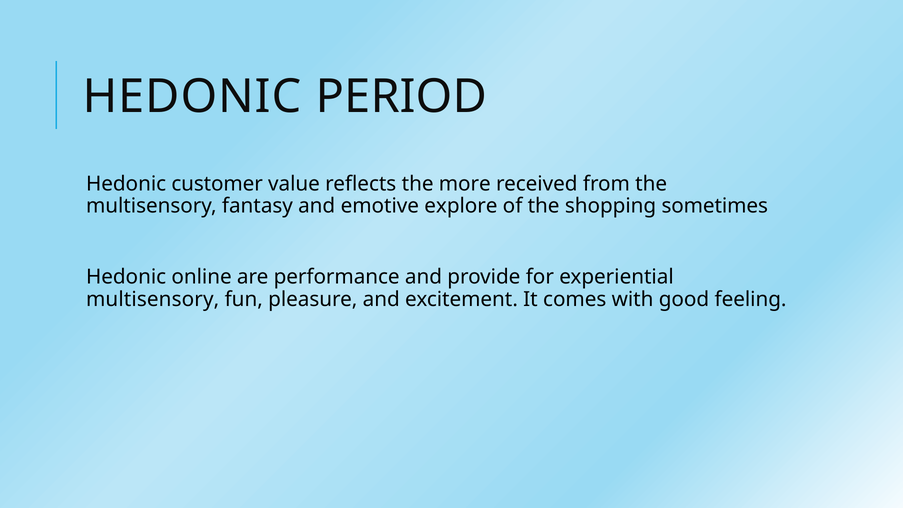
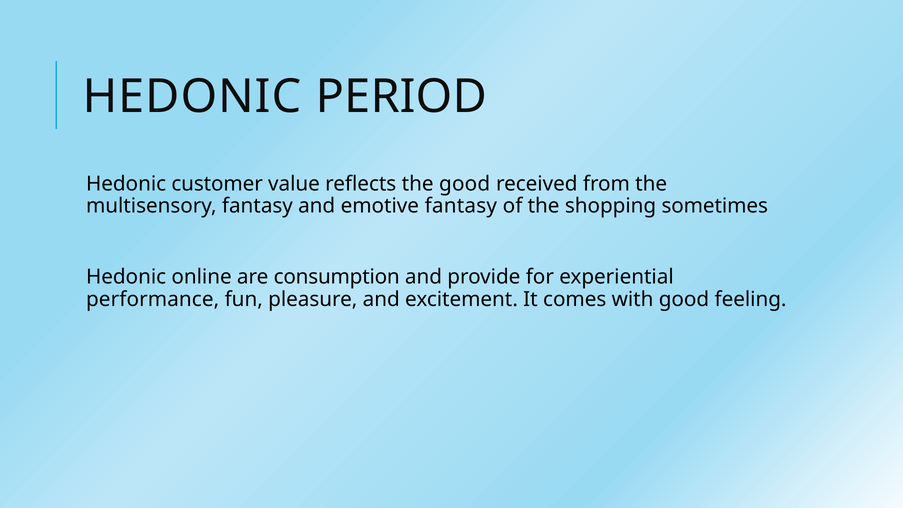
the more: more -> good
emotive explore: explore -> fantasy
performance: performance -> consumption
multisensory at (153, 299): multisensory -> performance
